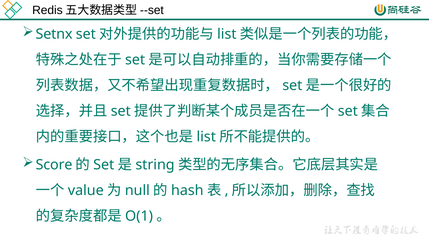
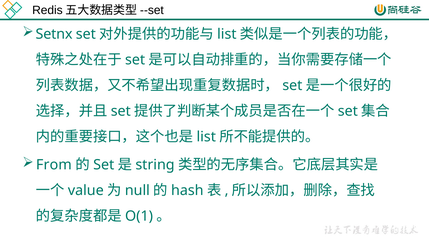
Score: Score -> From
